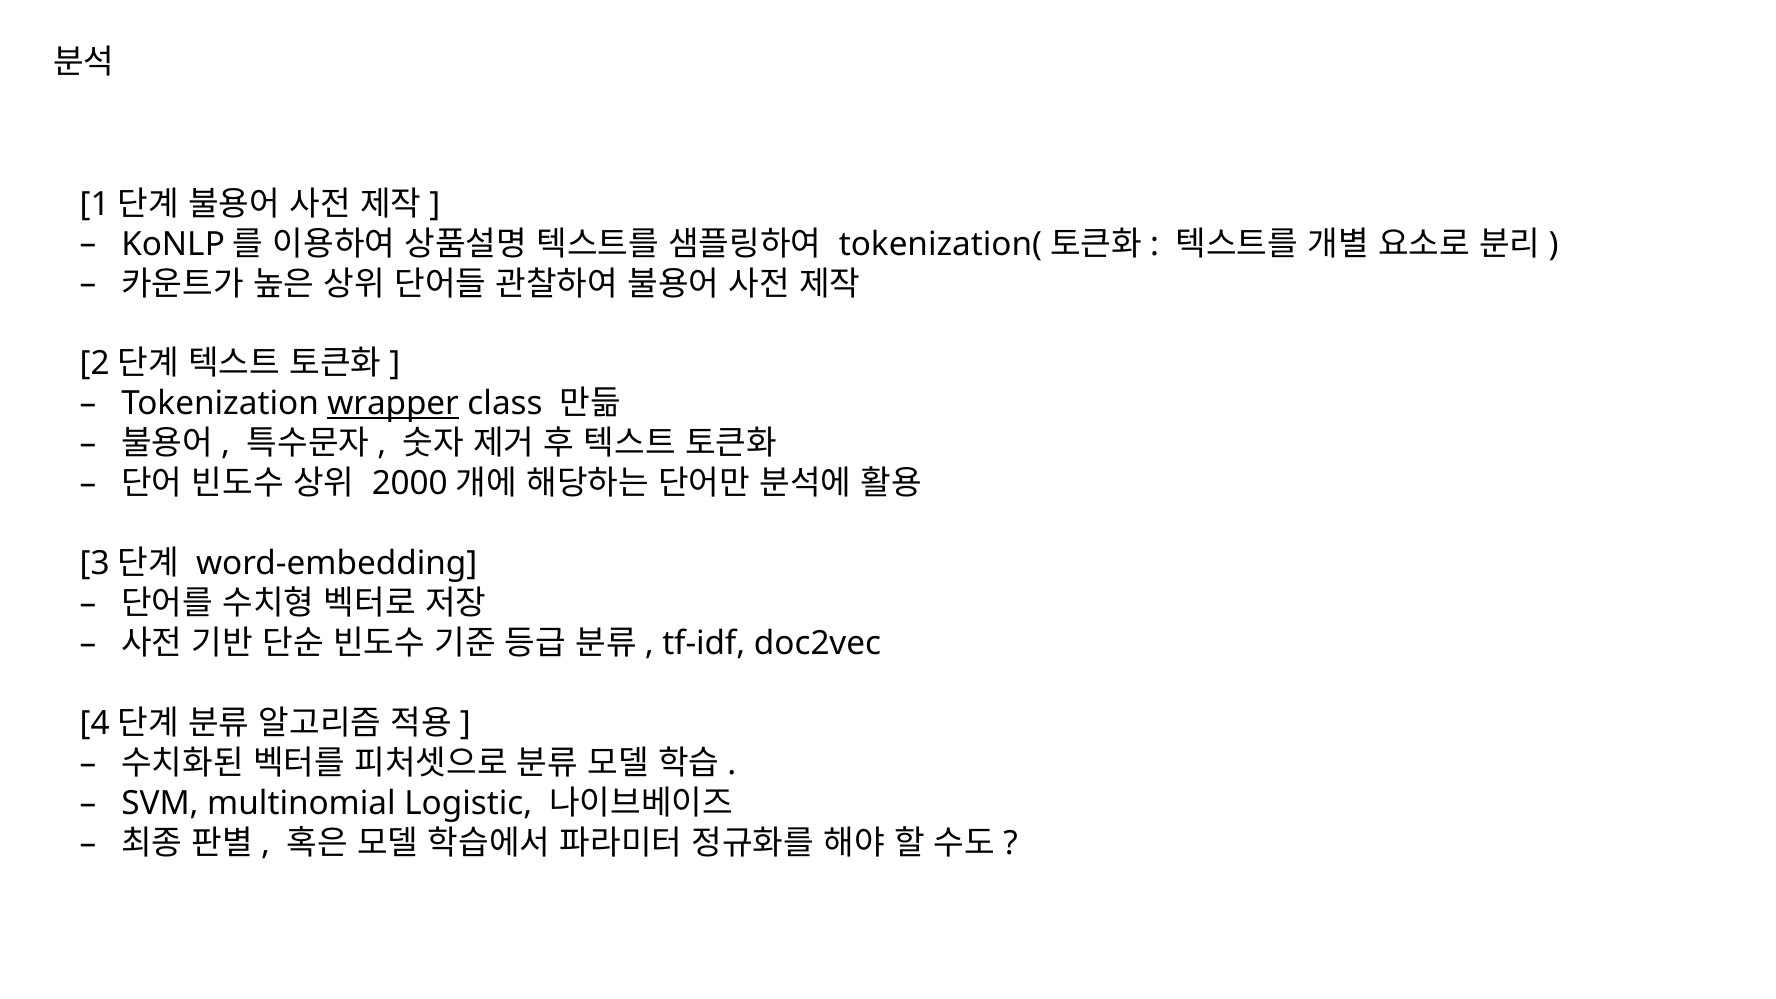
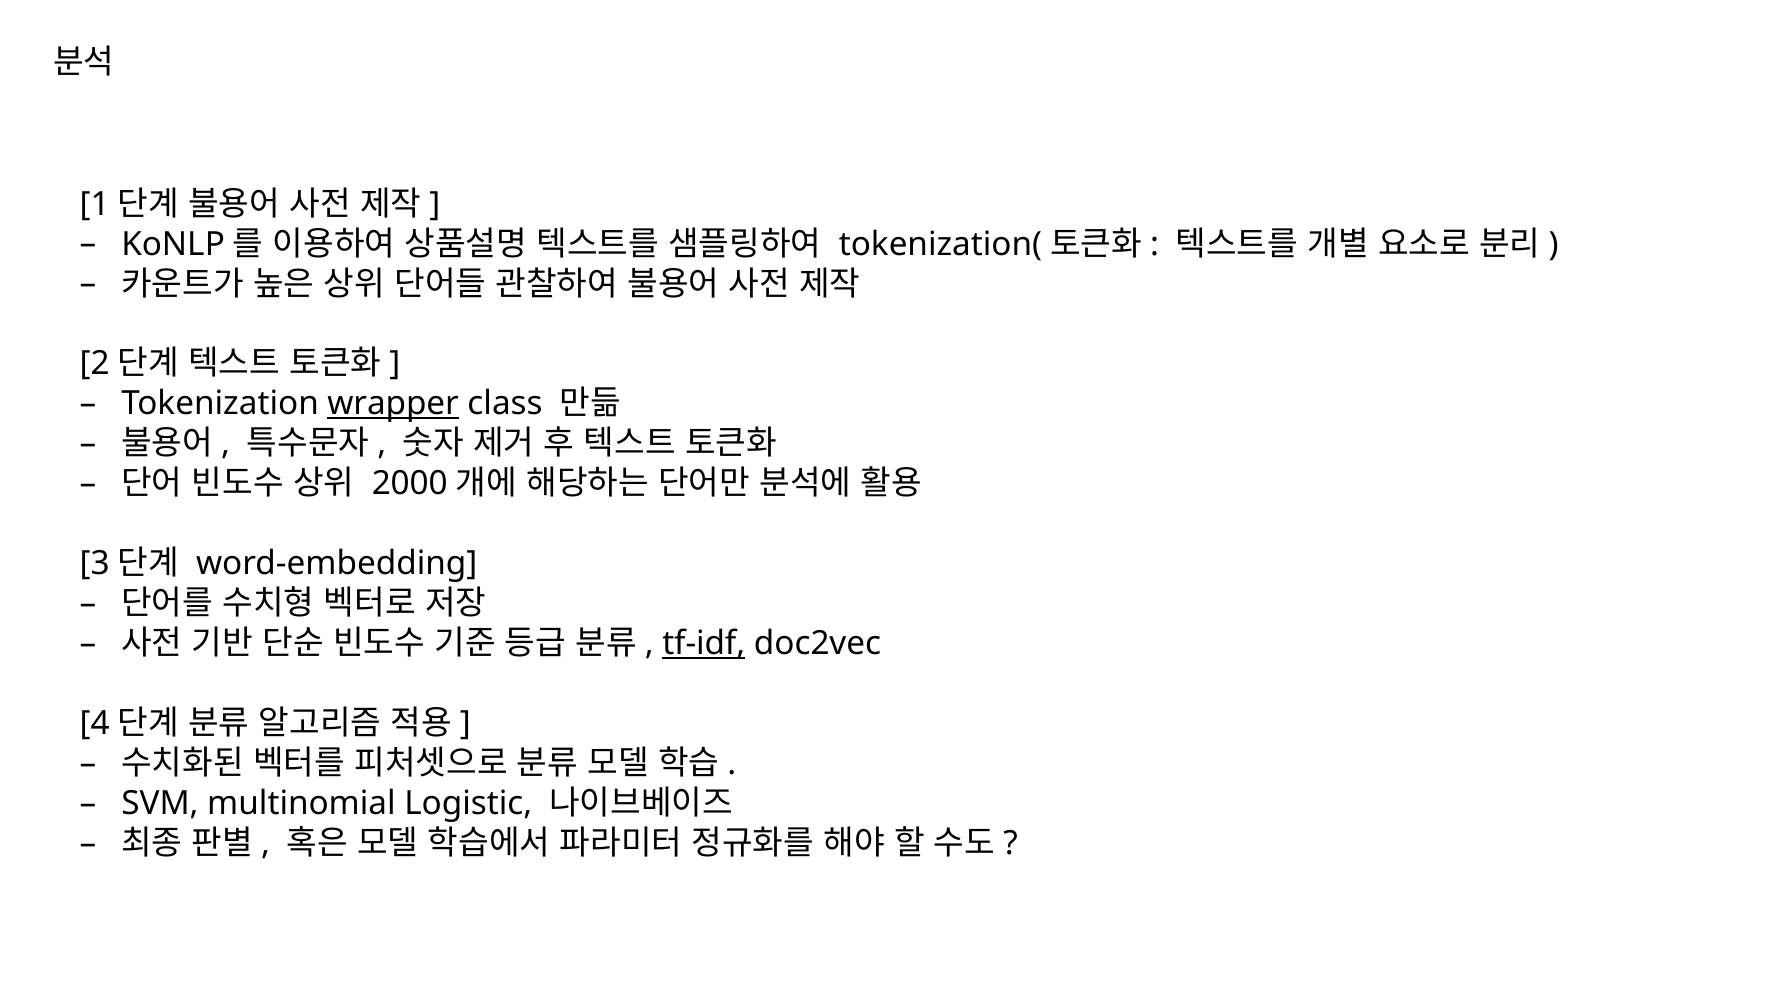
tf-idf underline: none -> present
